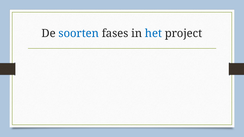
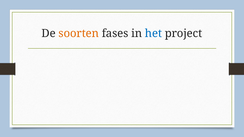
soorten colour: blue -> orange
